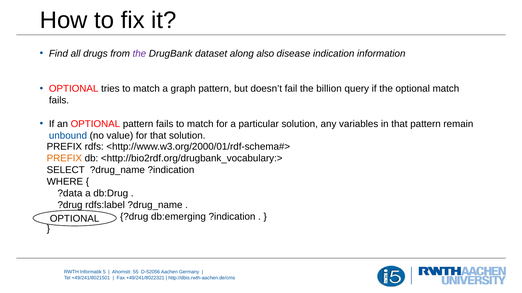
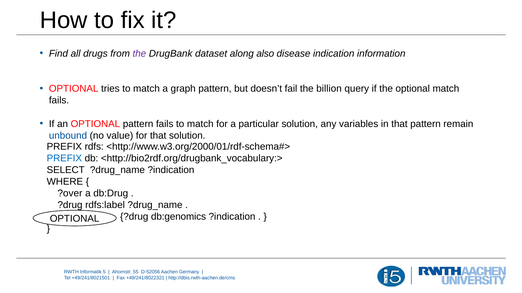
PREFIX at (64, 159) colour: orange -> blue
?data: ?data -> ?over
db:emerging: db:emerging -> db:genomics
